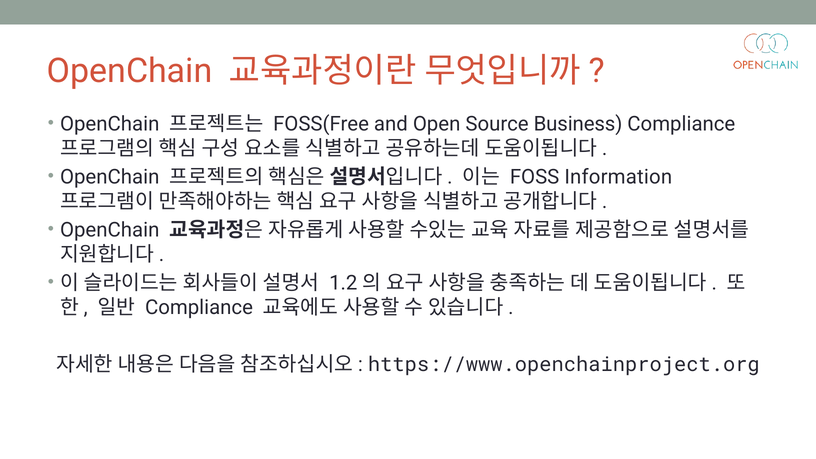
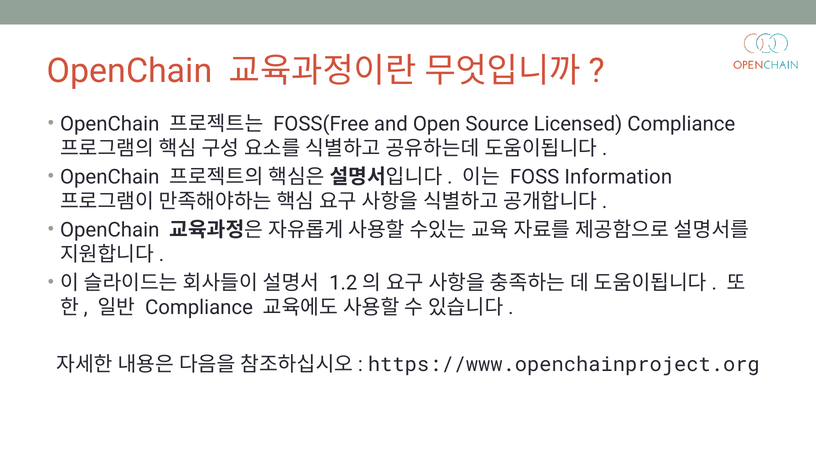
Business: Business -> Licensed
